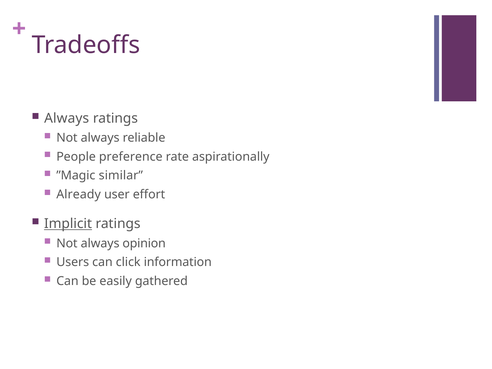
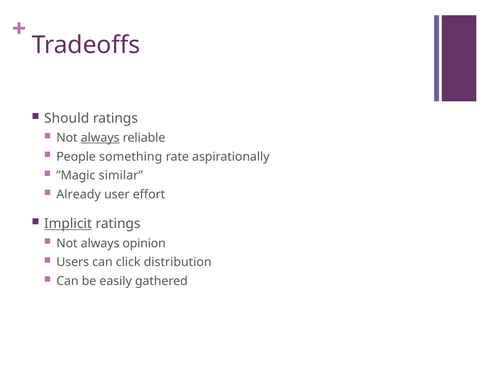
Always at (67, 118): Always -> Should
always at (100, 138) underline: none -> present
preference: preference -> something
information: information -> distribution
